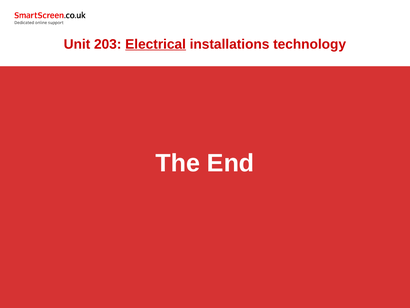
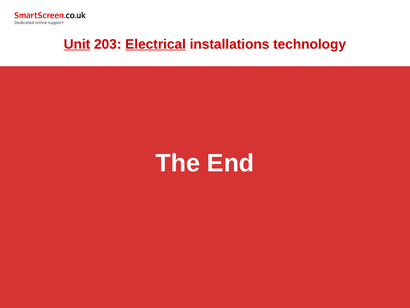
Unit underline: none -> present
